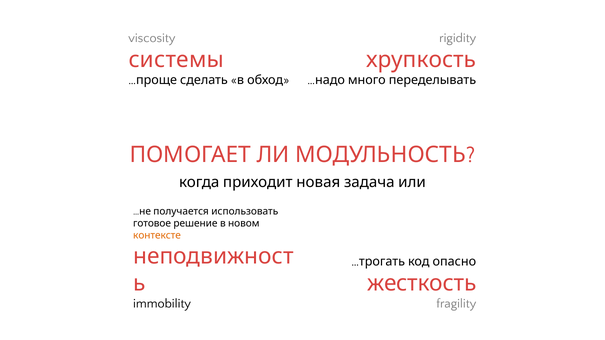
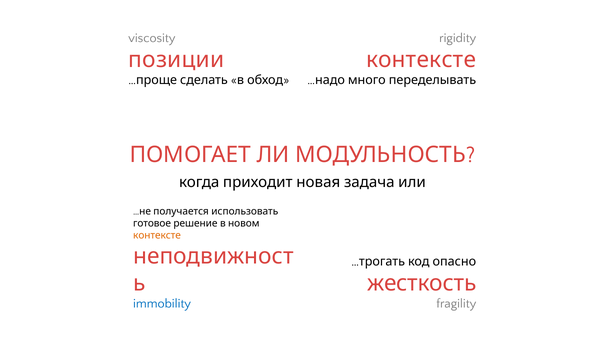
системы: системы -> позиции
хрупкость at (421, 60): хрупкость -> контексте
immobility colour: black -> blue
